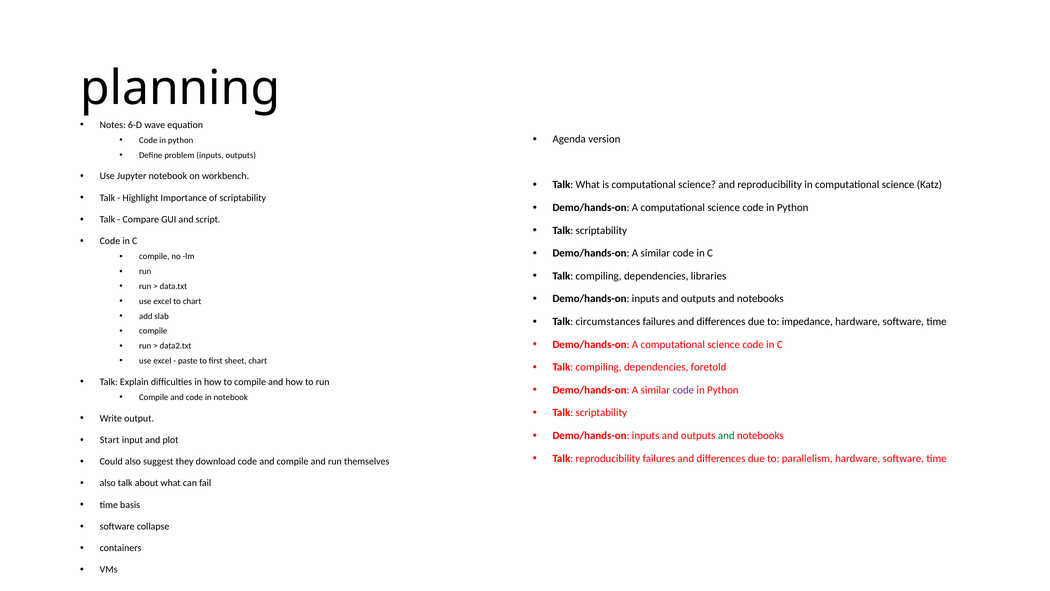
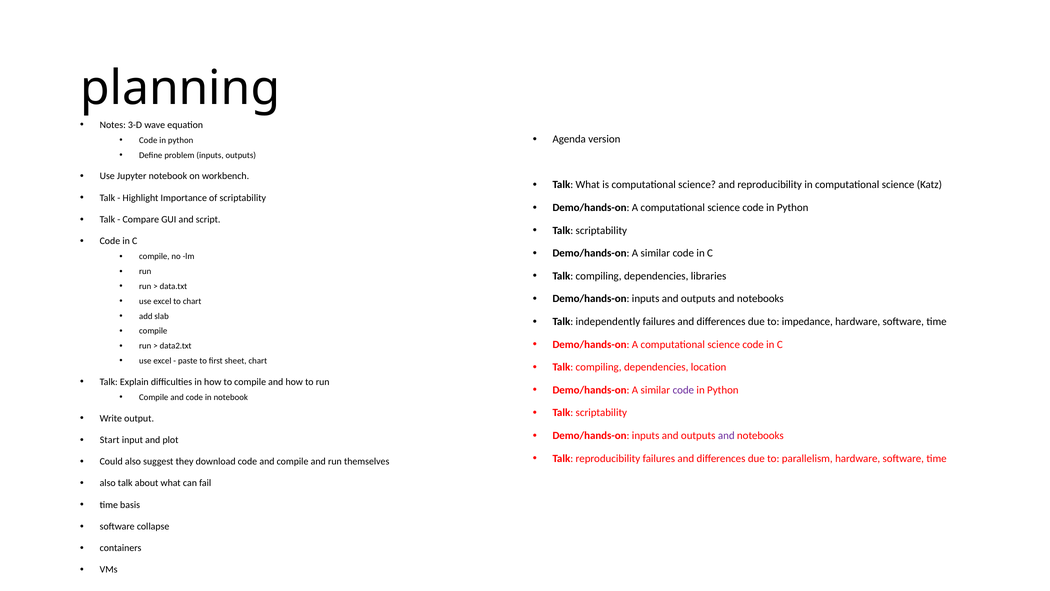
6-D: 6-D -> 3-D
circumstances: circumstances -> independently
foretold: foretold -> location
and at (726, 435) colour: green -> purple
